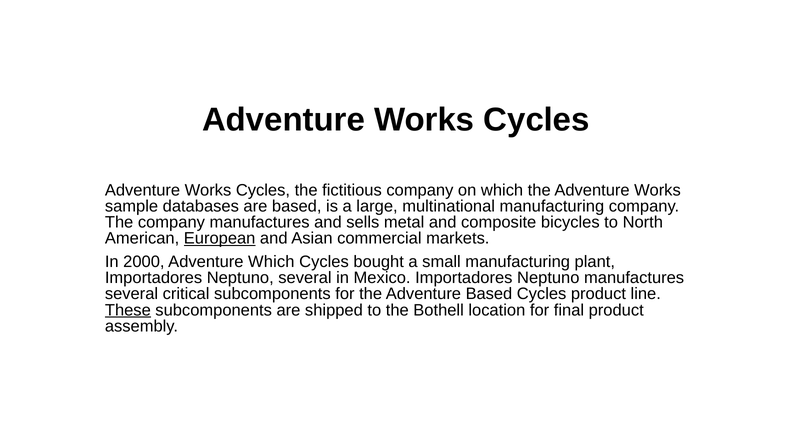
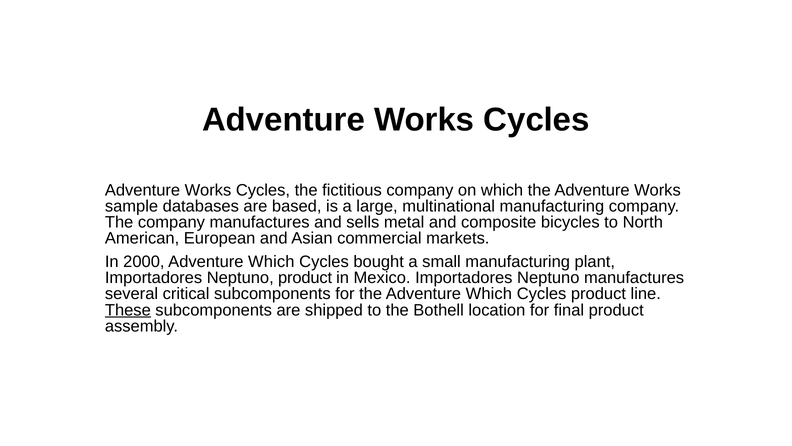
European underline: present -> none
Neptuno several: several -> product
the Adventure Based: Based -> Which
